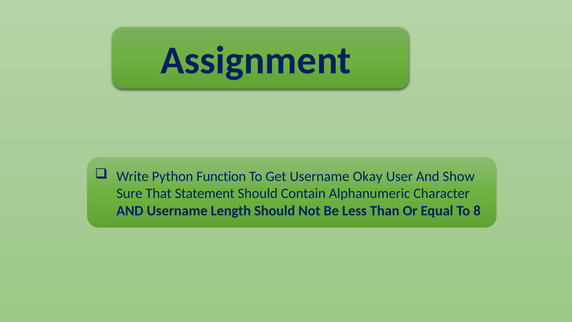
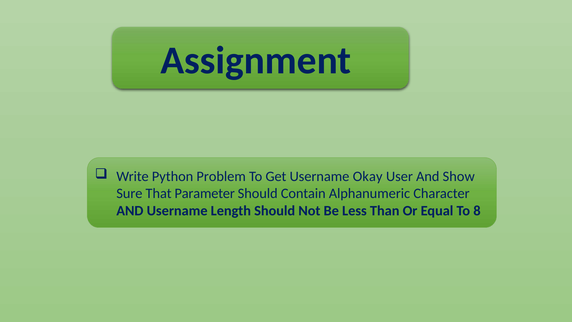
Function: Function -> Problem
Statement: Statement -> Parameter
